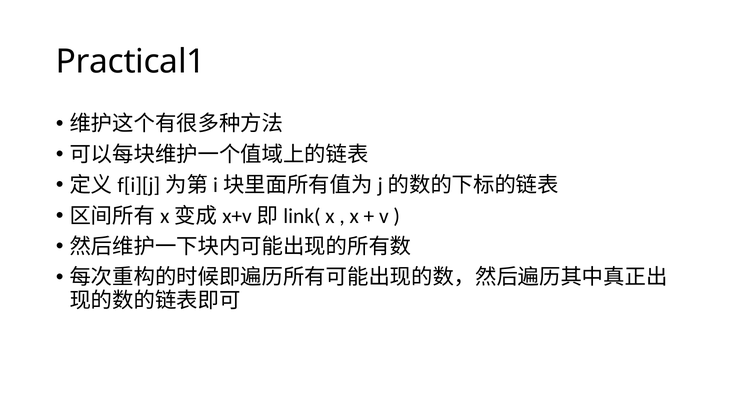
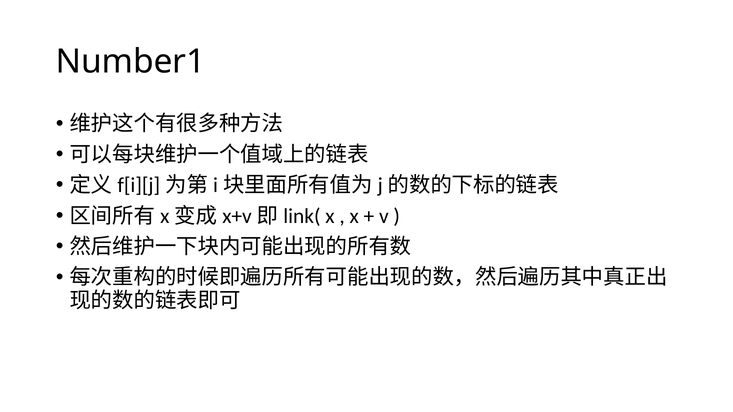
Practical1: Practical1 -> Number1
